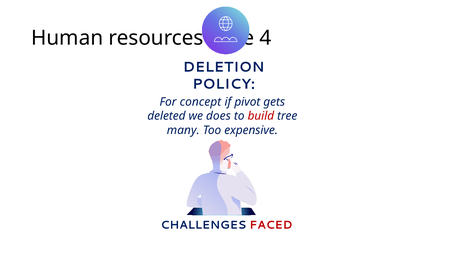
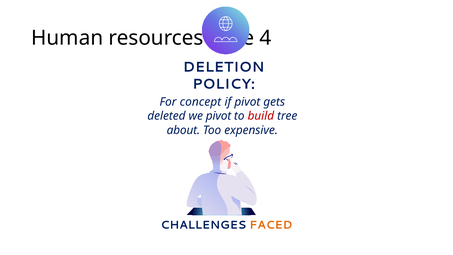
we does: does -> pivot
many: many -> about
FACED colour: red -> orange
